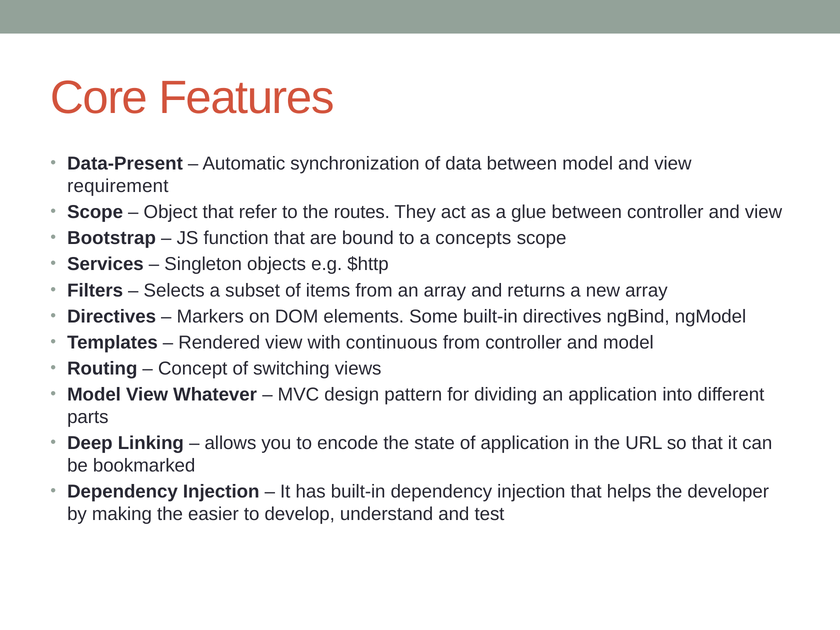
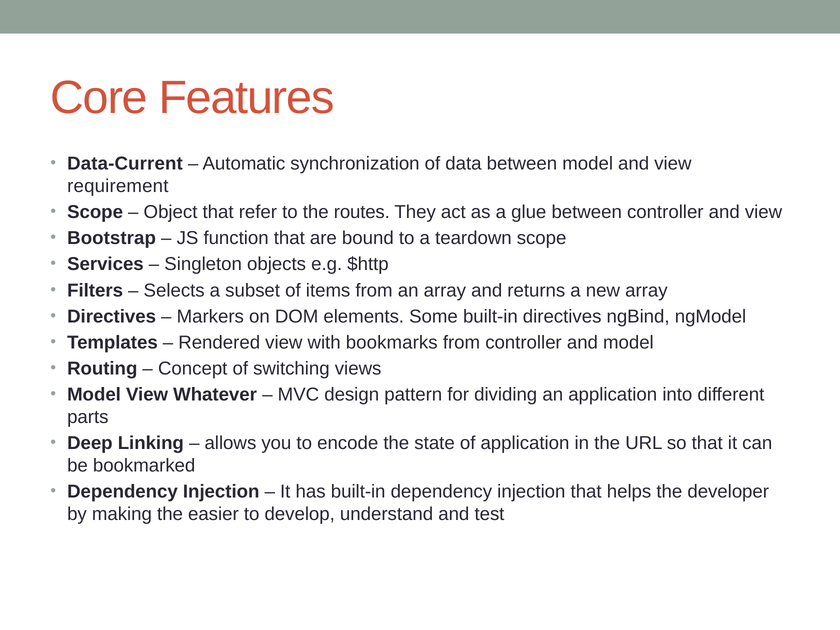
Data-Present: Data-Present -> Data-Current
concepts: concepts -> teardown
continuous: continuous -> bookmarks
